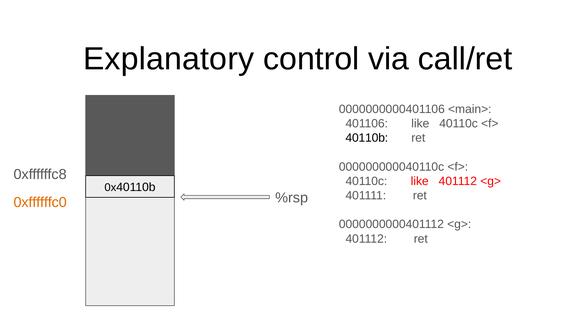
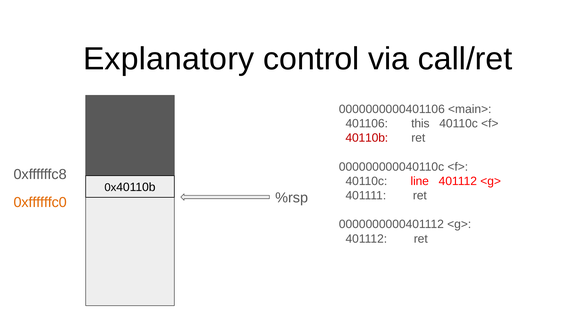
401106 like: like -> this
40110b colour: black -> red
40110c like: like -> line
